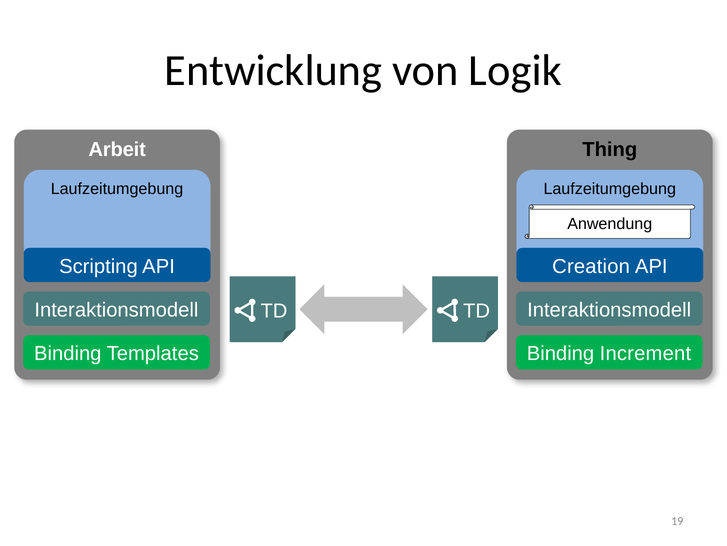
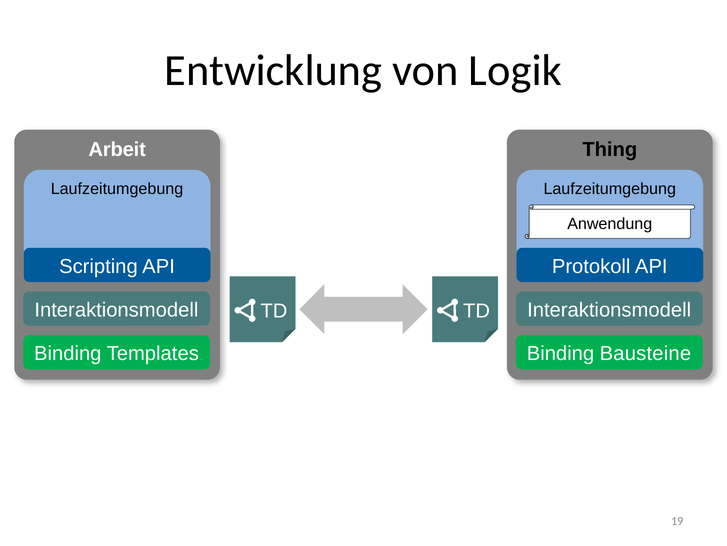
Creation: Creation -> Protokoll
Increment: Increment -> Bausteine
